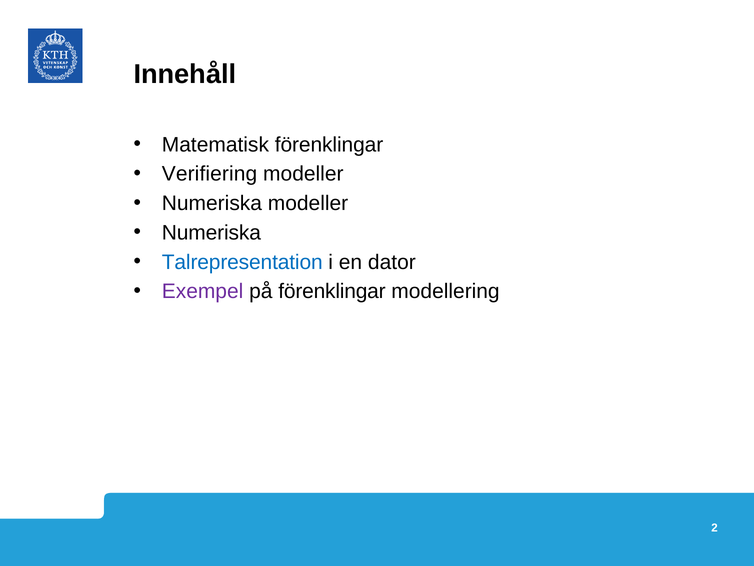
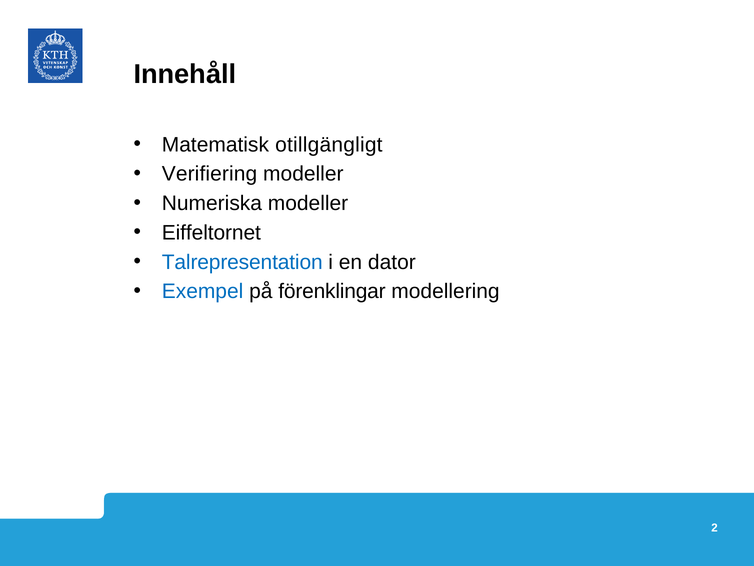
Matematisk förenklingar: förenklingar -> otillgängligt
Numeriska at (211, 233): Numeriska -> Eiffeltornet
Exempel colour: purple -> blue
